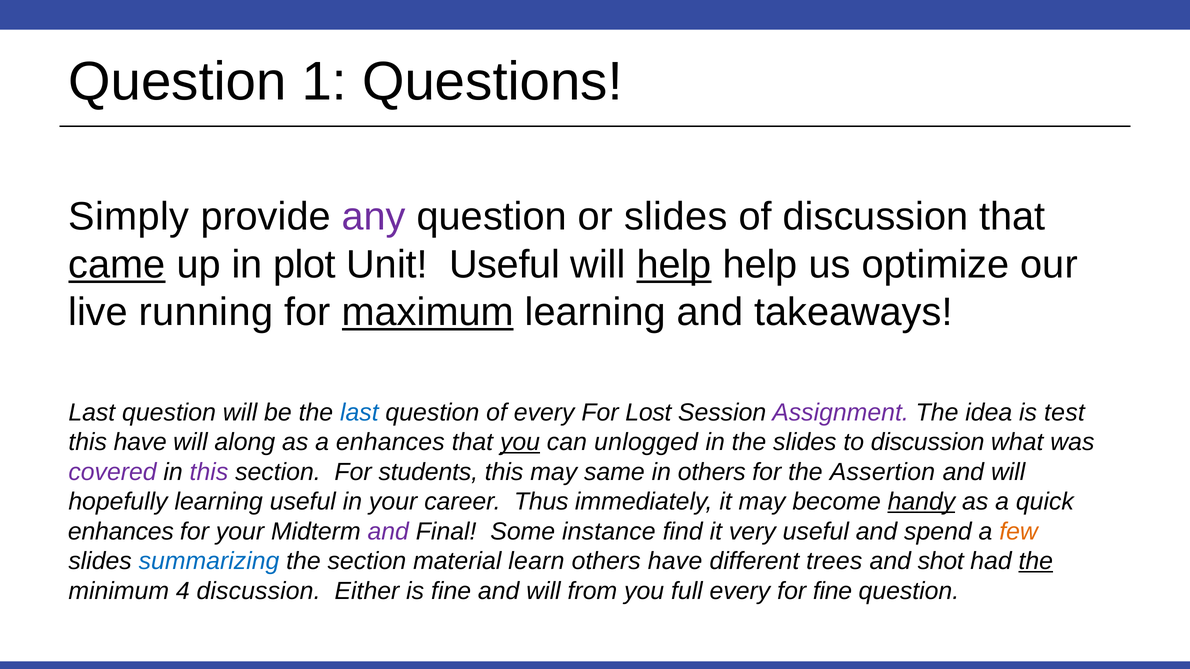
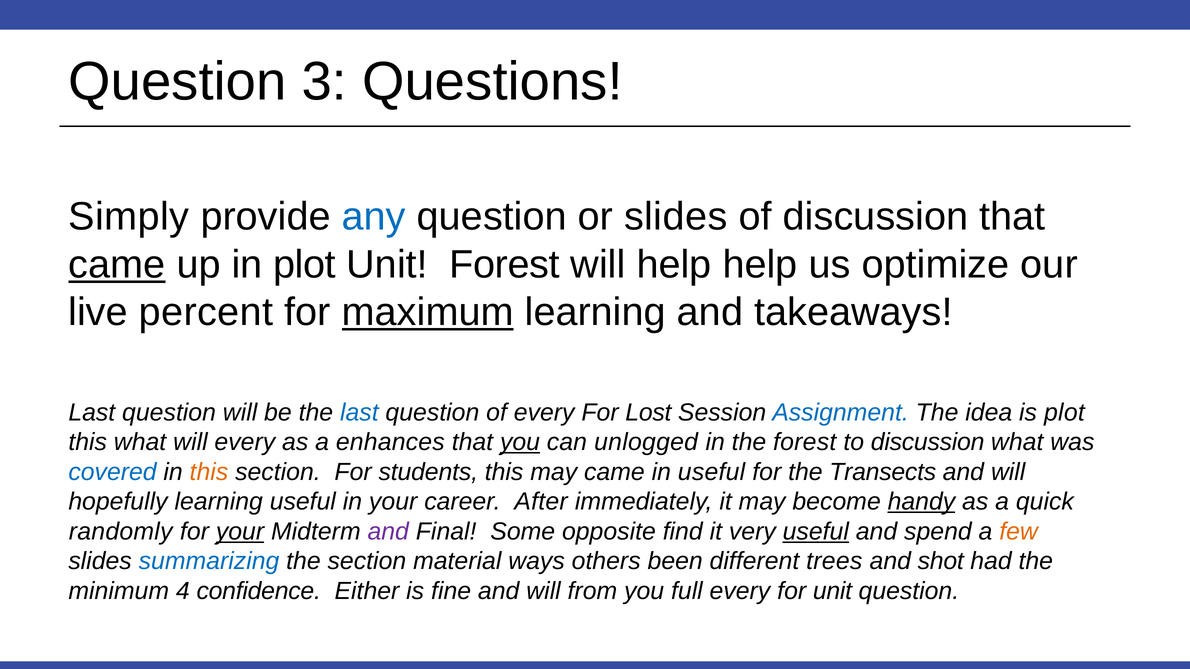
1: 1 -> 3
any colour: purple -> blue
Unit Useful: Useful -> Forest
help at (674, 265) underline: present -> none
running: running -> percent
Assignment colour: purple -> blue
is test: test -> plot
this have: have -> what
will along: along -> every
the slides: slides -> forest
covered colour: purple -> blue
this at (209, 472) colour: purple -> orange
may same: same -> came
in others: others -> useful
Assertion: Assertion -> Transects
Thus: Thus -> After
enhances at (121, 532): enhances -> randomly
your at (240, 532) underline: none -> present
instance: instance -> opposite
useful at (816, 532) underline: none -> present
learn: learn -> ways
others have: have -> been
the at (1036, 562) underline: present -> none
4 discussion: discussion -> confidence
for fine: fine -> unit
